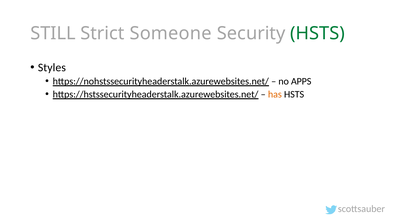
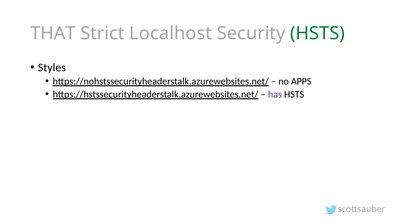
STILL: STILL -> THAT
Someone: Someone -> Localhost
has colour: orange -> purple
